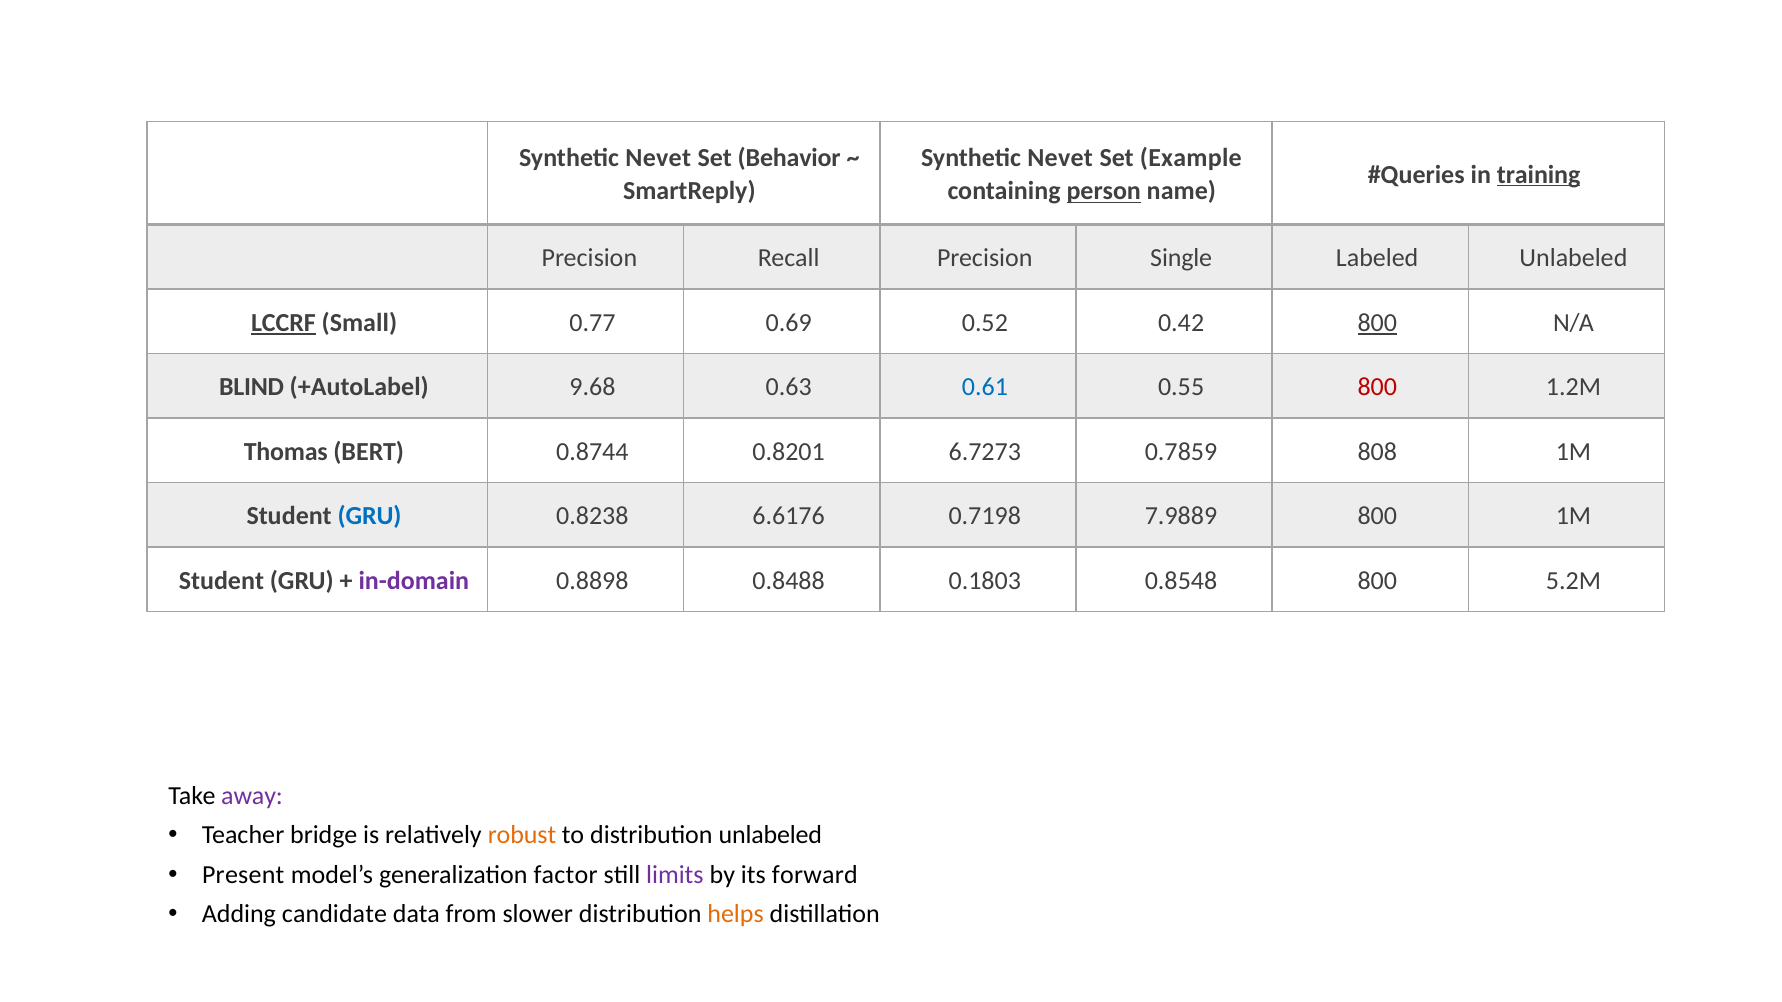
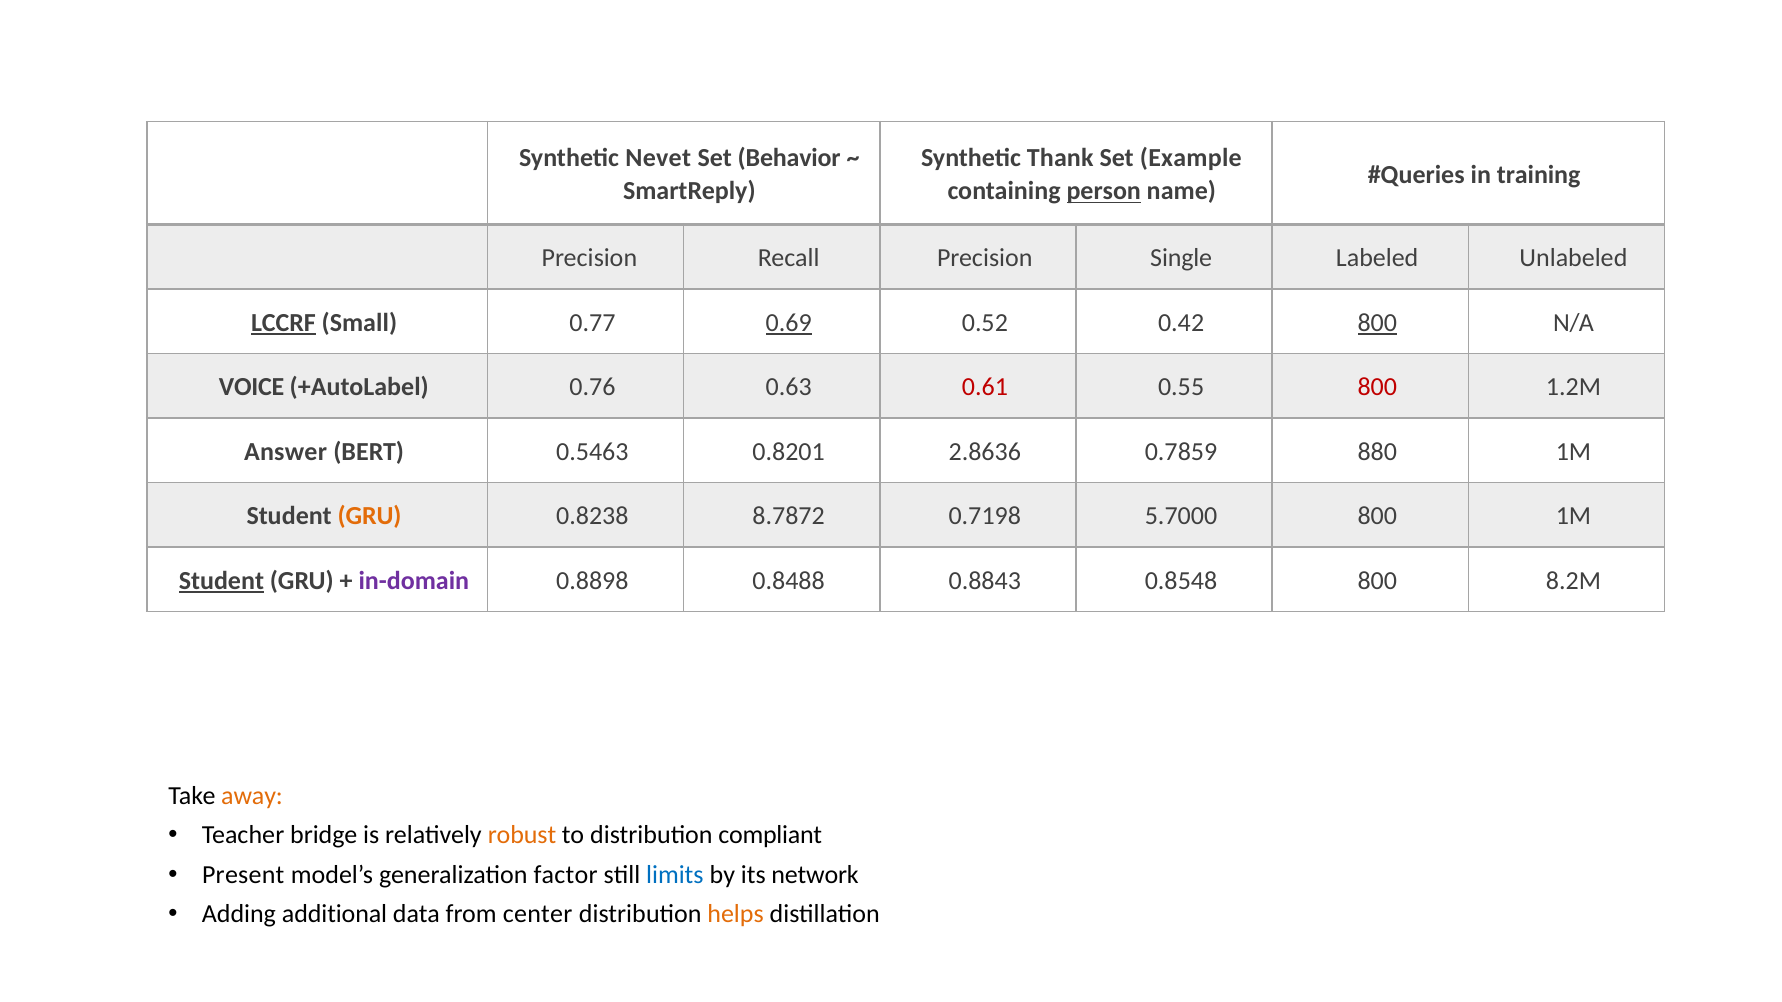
Nevet at (1060, 158): Nevet -> Thank
training underline: present -> none
0.69 underline: none -> present
BLIND: BLIND -> VOICE
9.68: 9.68 -> 0.76
0.61 colour: blue -> red
Thomas: Thomas -> Answer
0.8744: 0.8744 -> 0.5463
6.7273: 6.7273 -> 2.8636
808: 808 -> 880
GRU at (370, 516) colour: blue -> orange
6.6176: 6.6176 -> 8.7872
7.9889: 7.9889 -> 5.7000
Student at (221, 581) underline: none -> present
0.1803: 0.1803 -> 0.8843
5.2M: 5.2M -> 8.2M
away colour: purple -> orange
distribution unlabeled: unlabeled -> compliant
limits colour: purple -> blue
forward: forward -> network
candidate: candidate -> additional
slower: slower -> center
